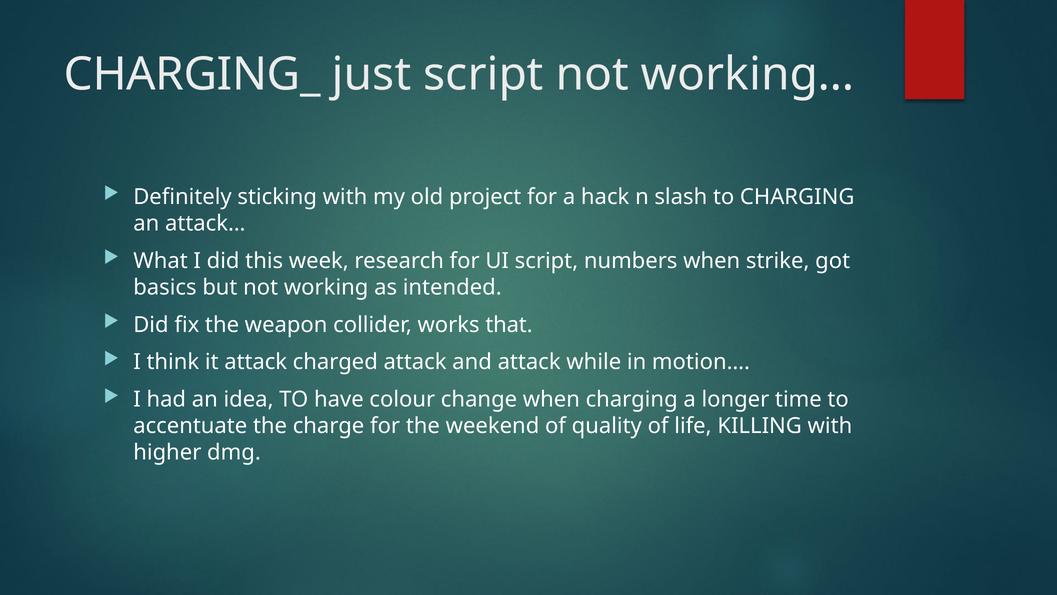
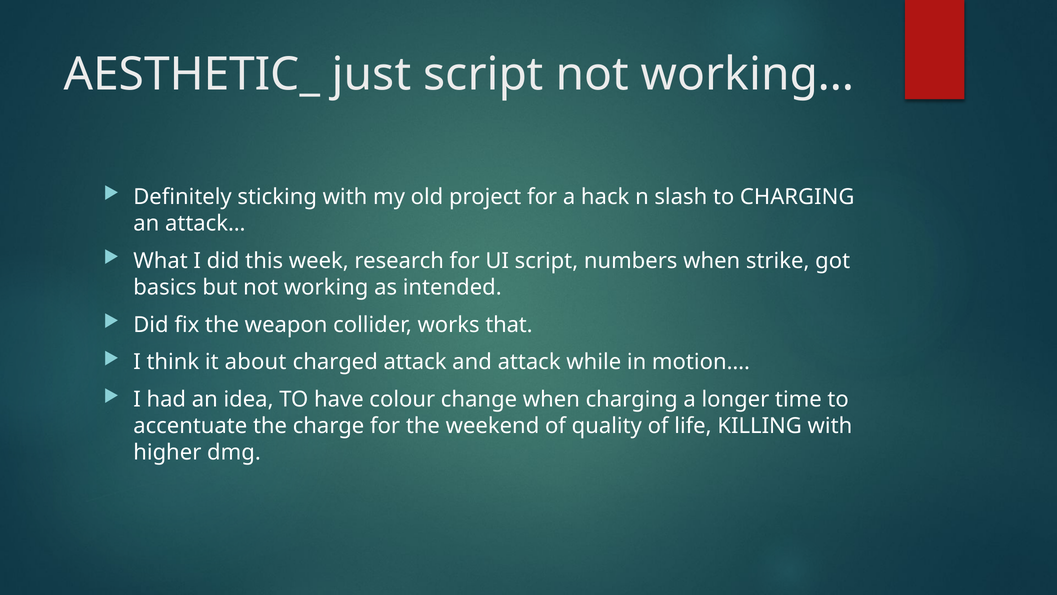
CHARGING_: CHARGING_ -> AESTHETIC_
it attack: attack -> about
